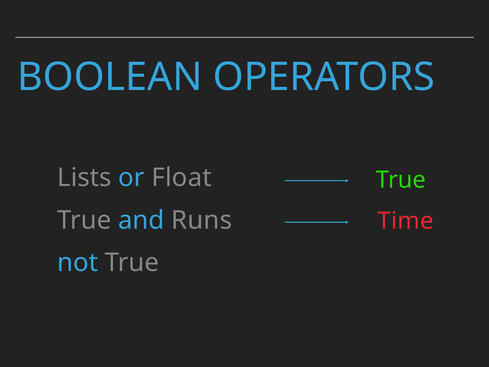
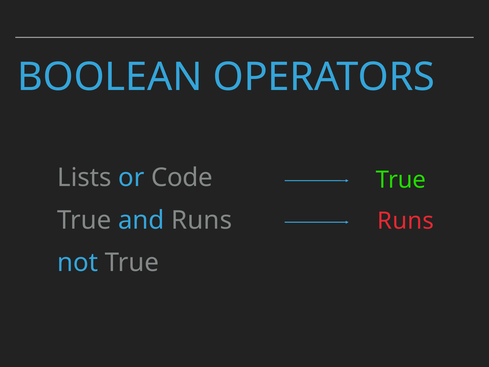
Float: Float -> Code
Time at (406, 221): Time -> Runs
